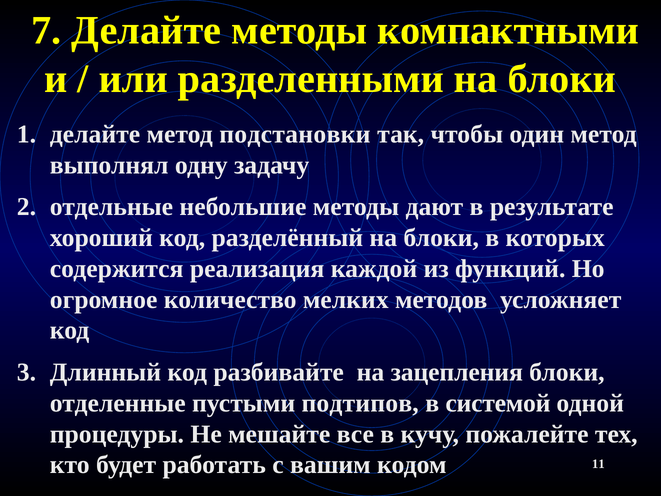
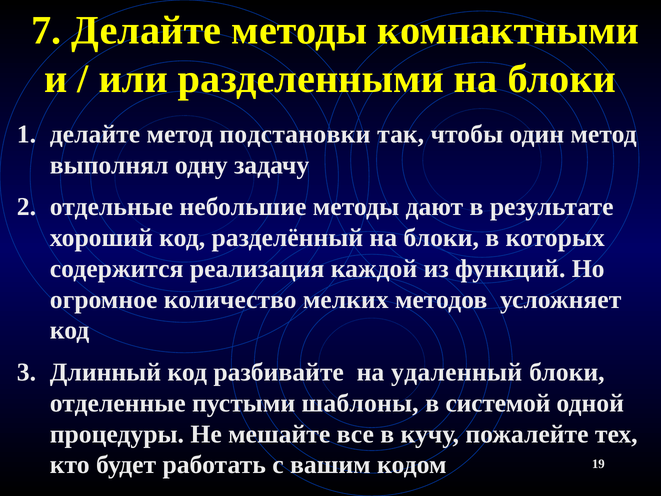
зацепления: зацепления -> удаленный
подтипов: подтипов -> шаблоны
11: 11 -> 19
